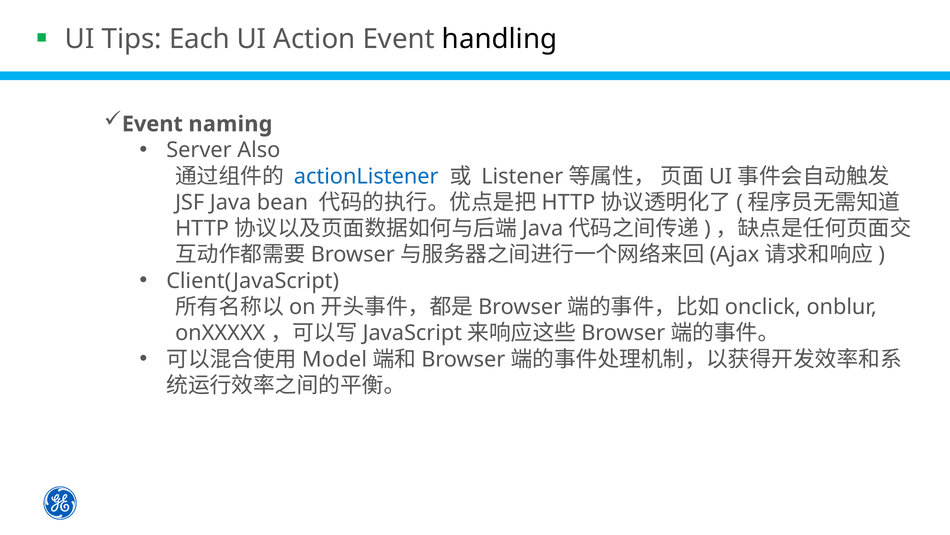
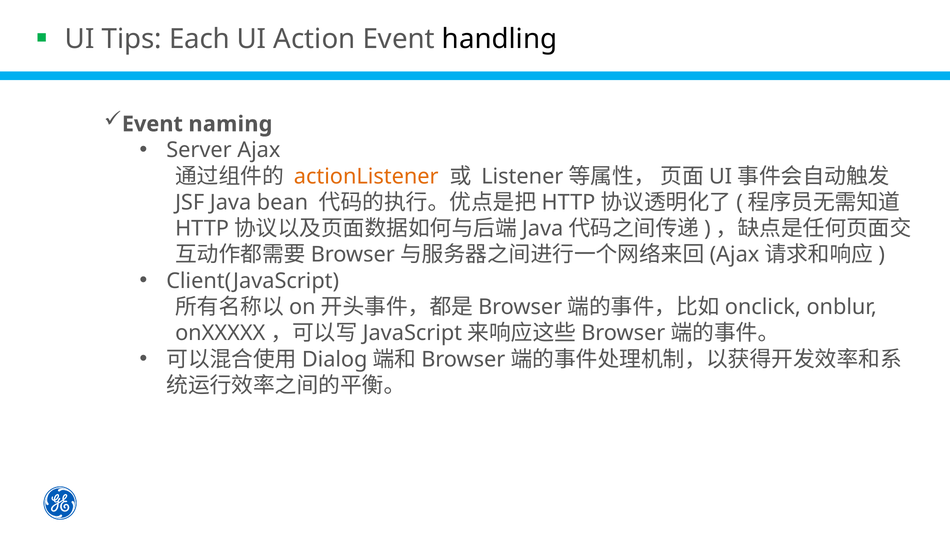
Server Also: Also -> Ajax
actionListener colour: blue -> orange
Model: Model -> Dialog
